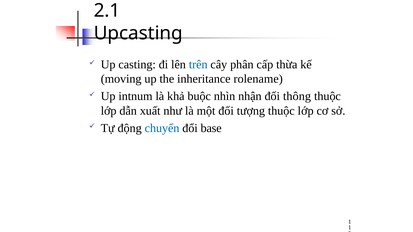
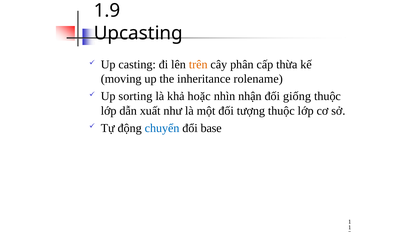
2.1: 2.1 -> 1.9
trên colour: blue -> orange
intnum: intnum -> sorting
buộc: buộc -> hoặc
thông: thông -> giống
